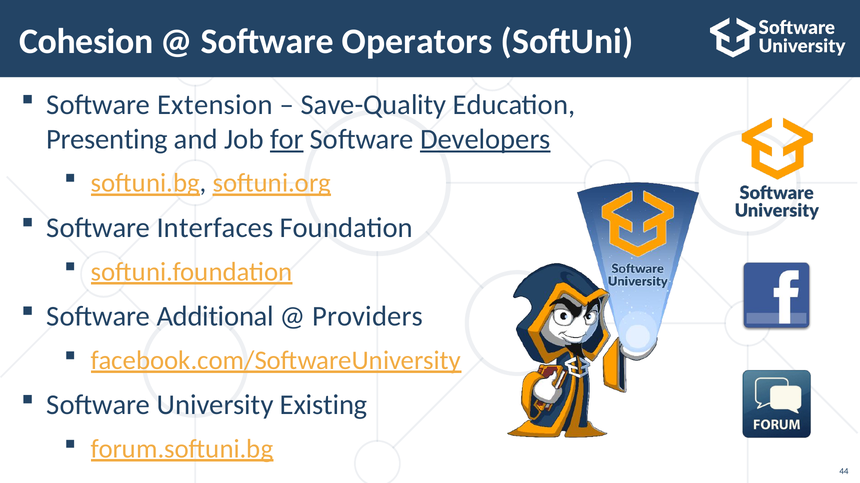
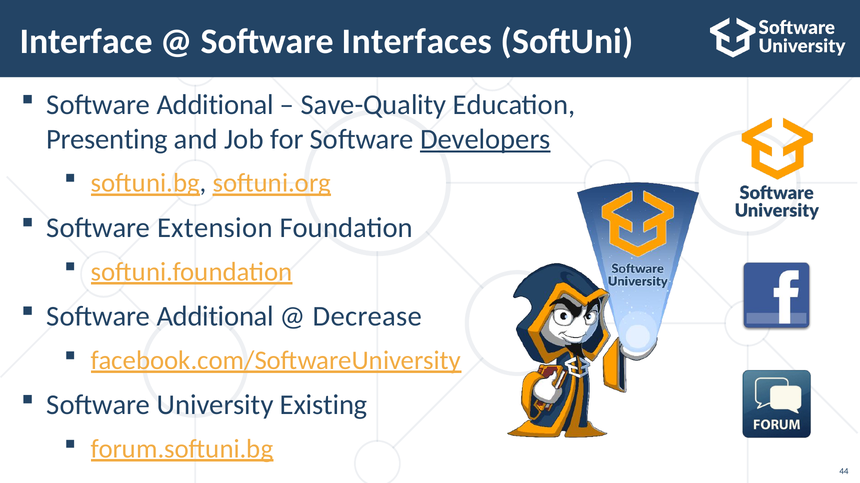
Cohesion: Cohesion -> Interface
Operators: Operators -> Interfaces
Extension at (215, 105): Extension -> Additional
for underline: present -> none
Interfaces: Interfaces -> Extension
Providers: Providers -> Decrease
